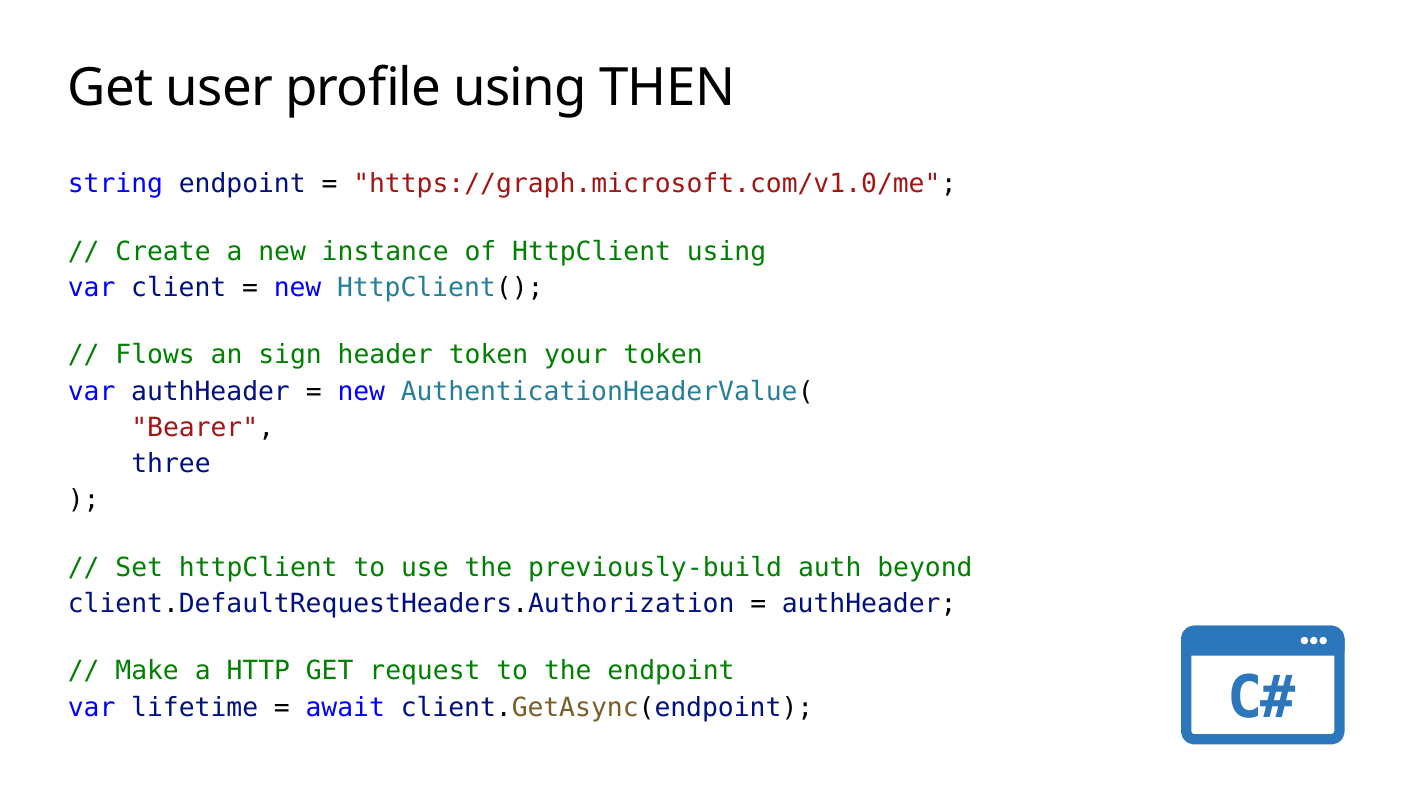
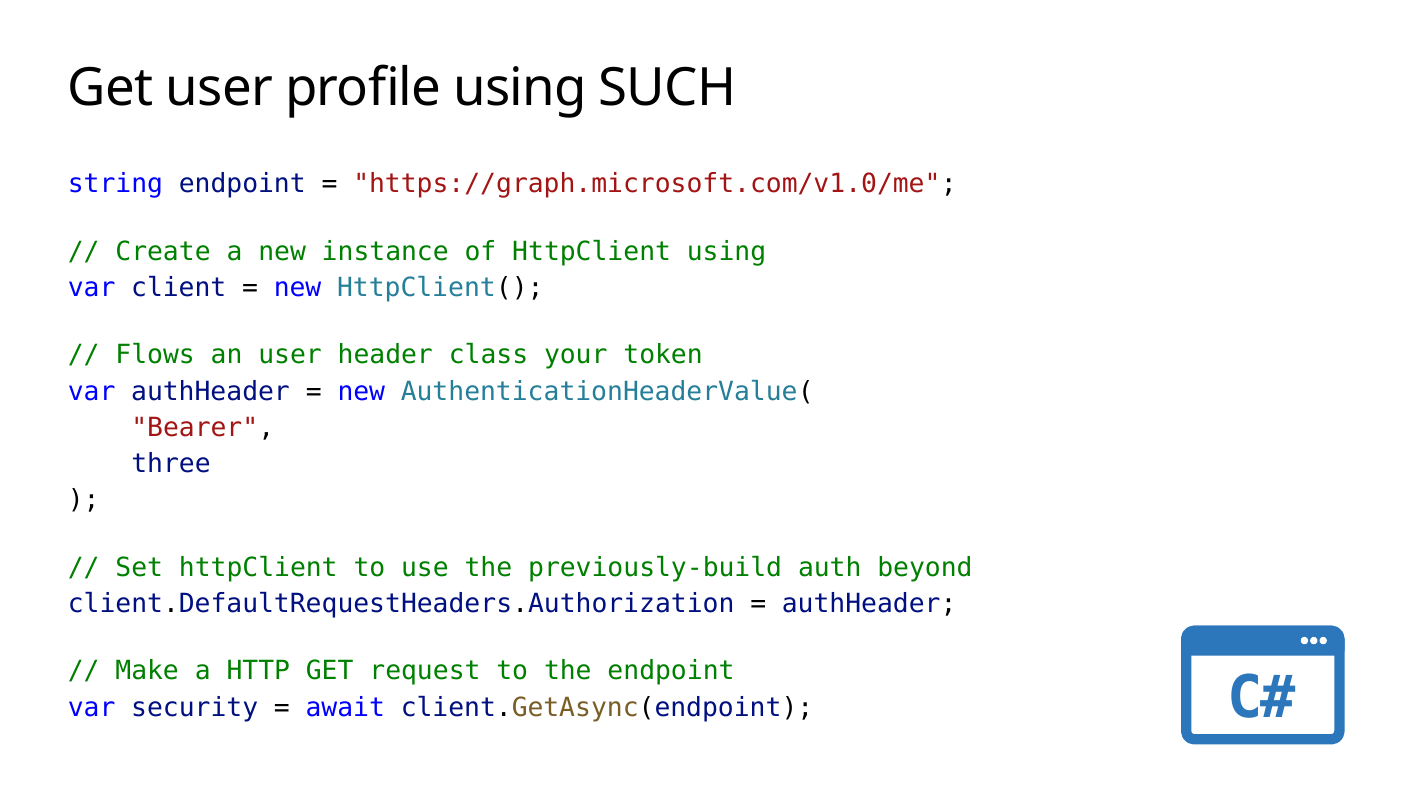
THEN: THEN -> SUCH
an sign: sign -> user
header token: token -> class
lifetime: lifetime -> security
